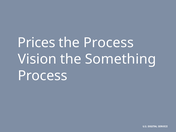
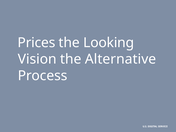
the Process: Process -> Looking
Something: Something -> Alternative
